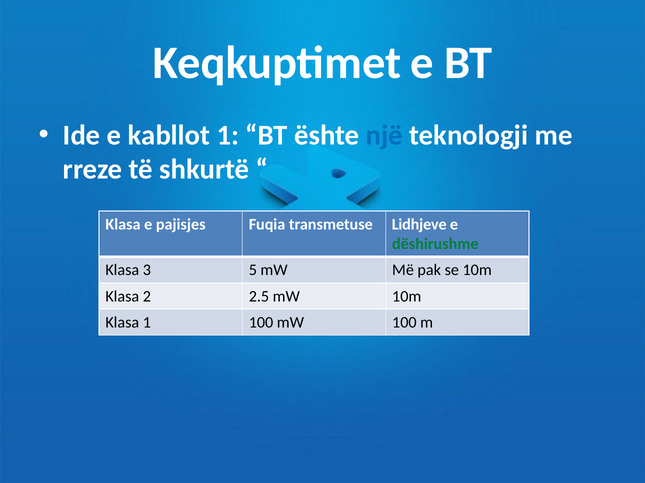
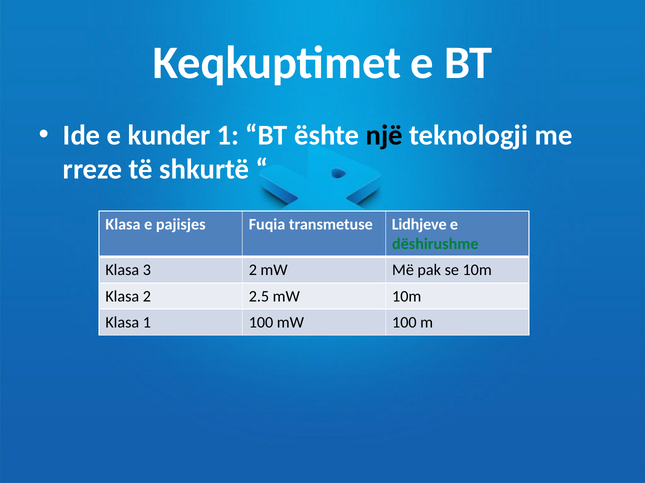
kabllot: kabllot -> kunder
një colour: blue -> black
3 5: 5 -> 2
